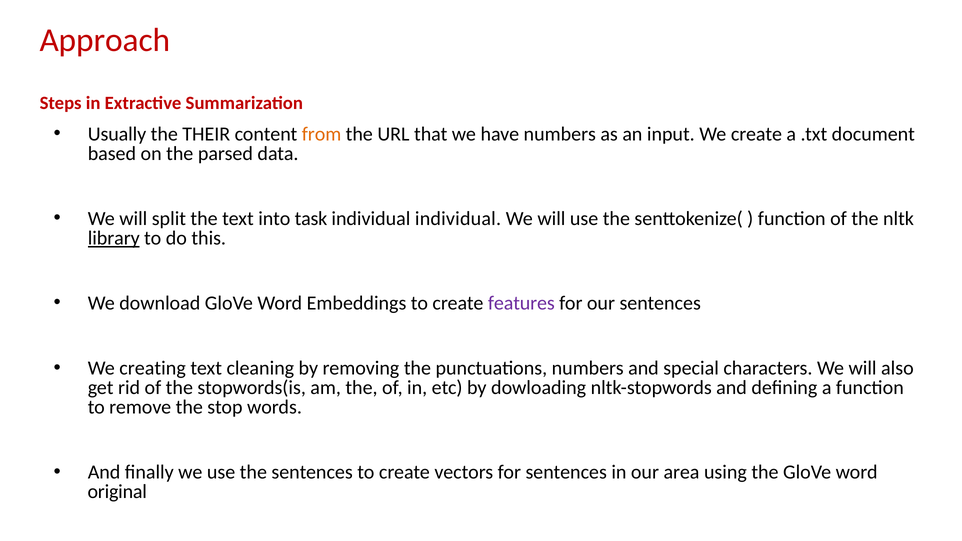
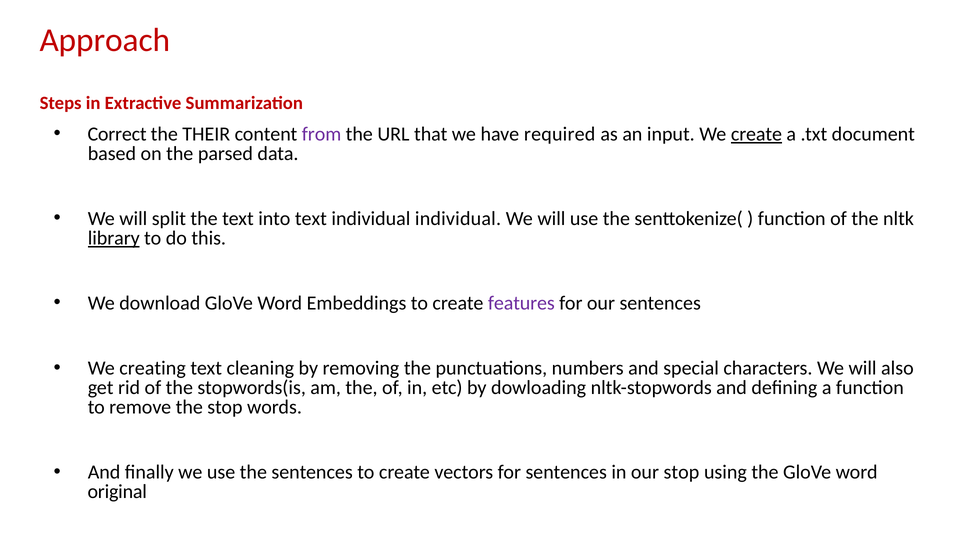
Usually: Usually -> Correct
from colour: orange -> purple
have numbers: numbers -> required
create at (756, 134) underline: none -> present
into task: task -> text
our area: area -> stop
